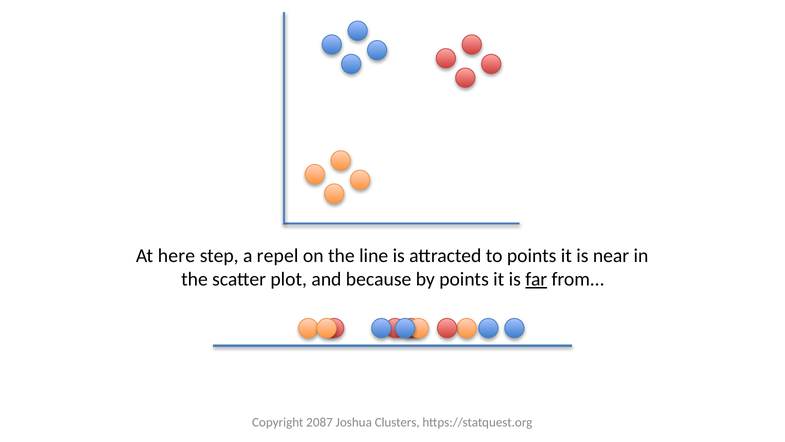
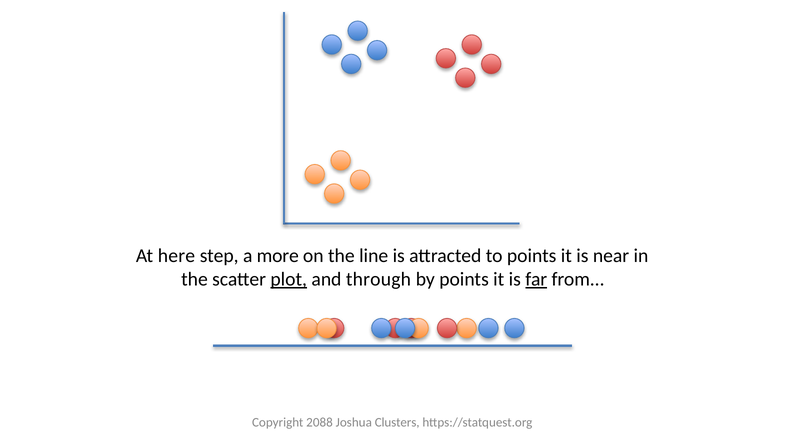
repel: repel -> more
plot underline: none -> present
because: because -> through
2087: 2087 -> 2088
